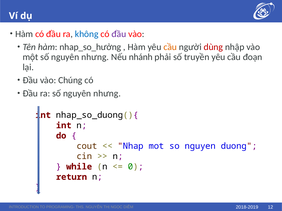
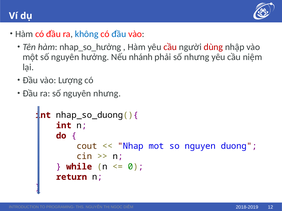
đầu at (119, 34) colour: purple -> blue
cầu at (170, 47) colour: orange -> red
một số nguyên nhưng: nhưng -> hưởng
số truyền: truyền -> nhưng
đoạn: đoạn -> niệm
Chúng: Chúng -> Lượng
